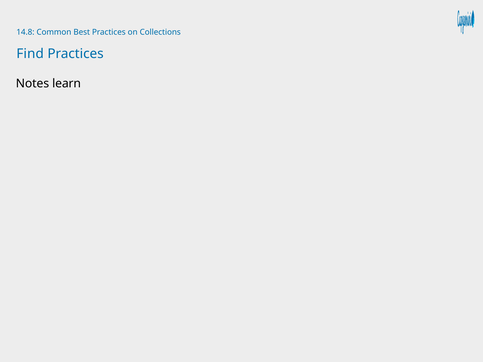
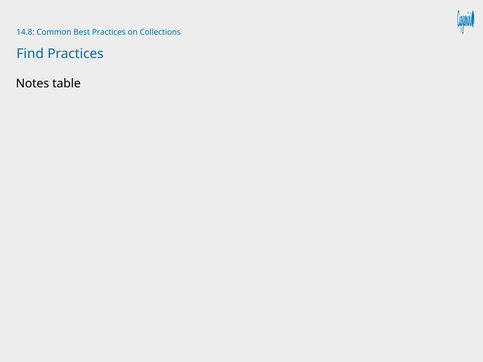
learn: learn -> table
